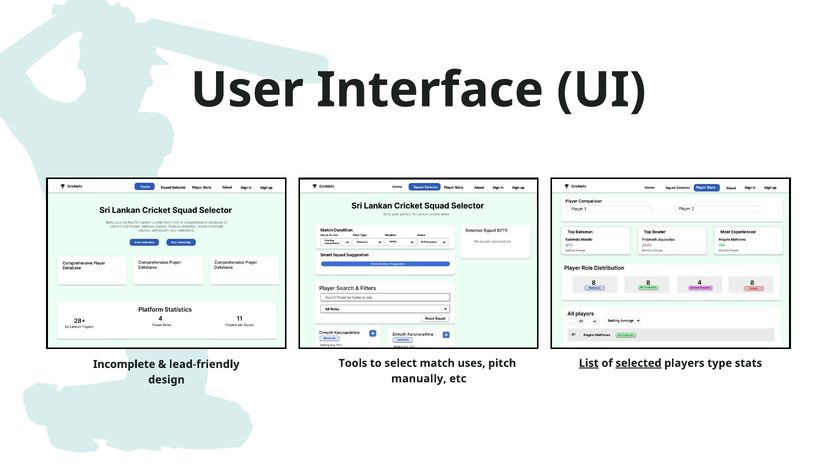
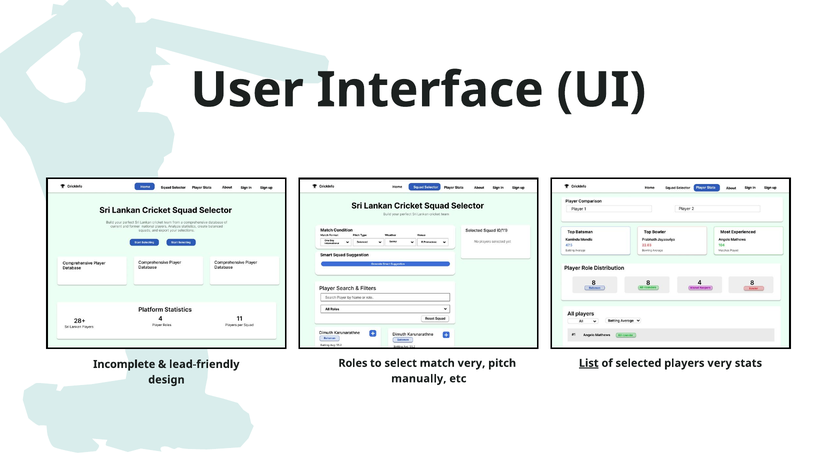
Tools: Tools -> Roles
match uses: uses -> very
selected underline: present -> none
players type: type -> very
